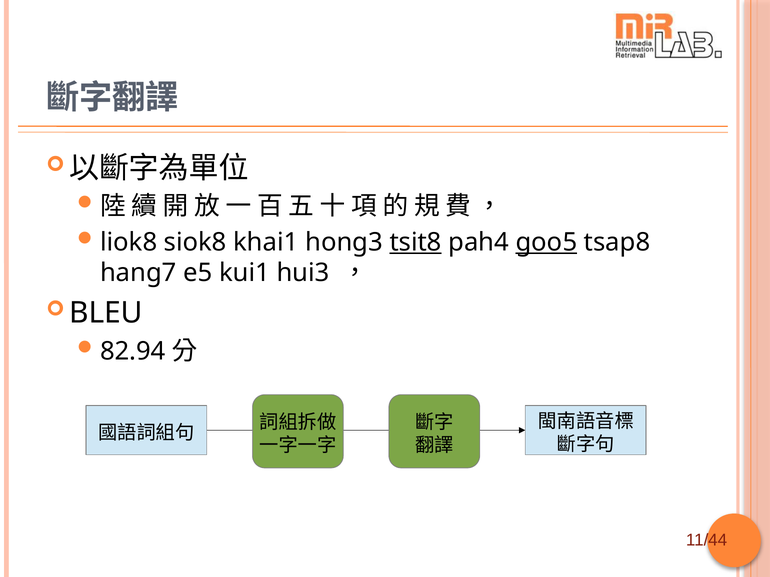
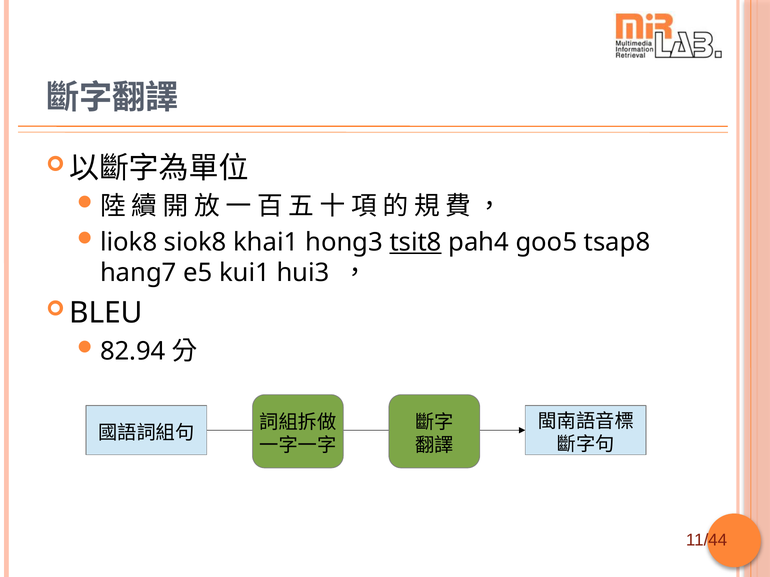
goo5 underline: present -> none
